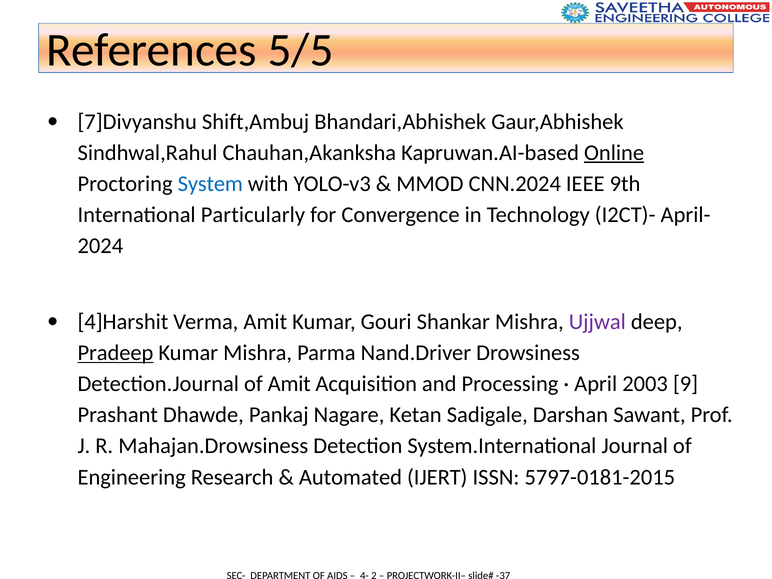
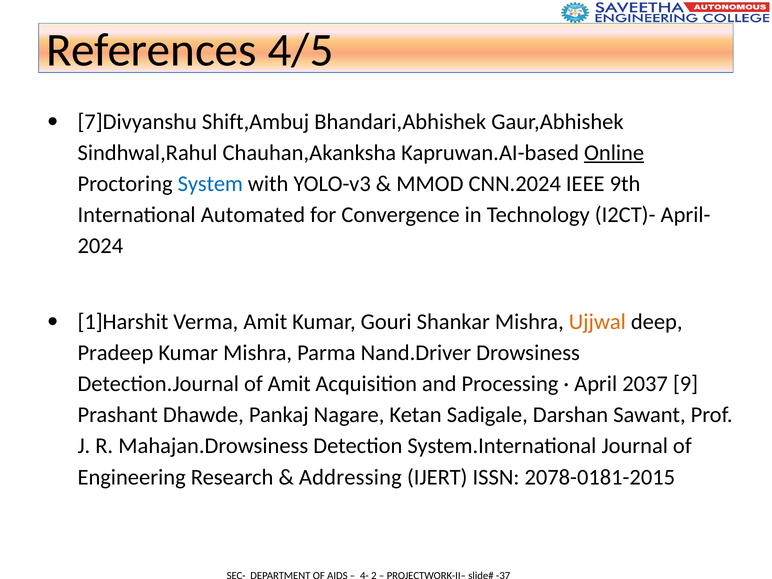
5/5: 5/5 -> 4/5
Particularly: Particularly -> Automated
4]Harshit: 4]Harshit -> 1]Harshit
Ujjwal colour: purple -> orange
Pradeep underline: present -> none
2003: 2003 -> 2037
Automated: Automated -> Addressing
5797-0181-2015: 5797-0181-2015 -> 2078-0181-2015
